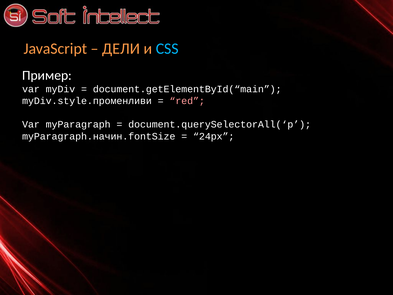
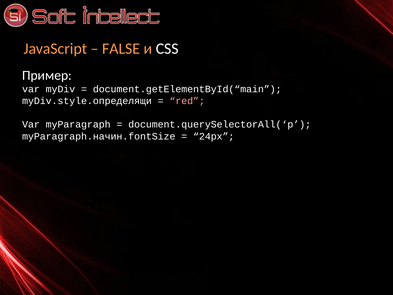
ДЕЛИ: ДЕЛИ -> FALSE
CSS colour: light blue -> white
myDiv.style.променливи: myDiv.style.променливи -> myDiv.style.определящи
